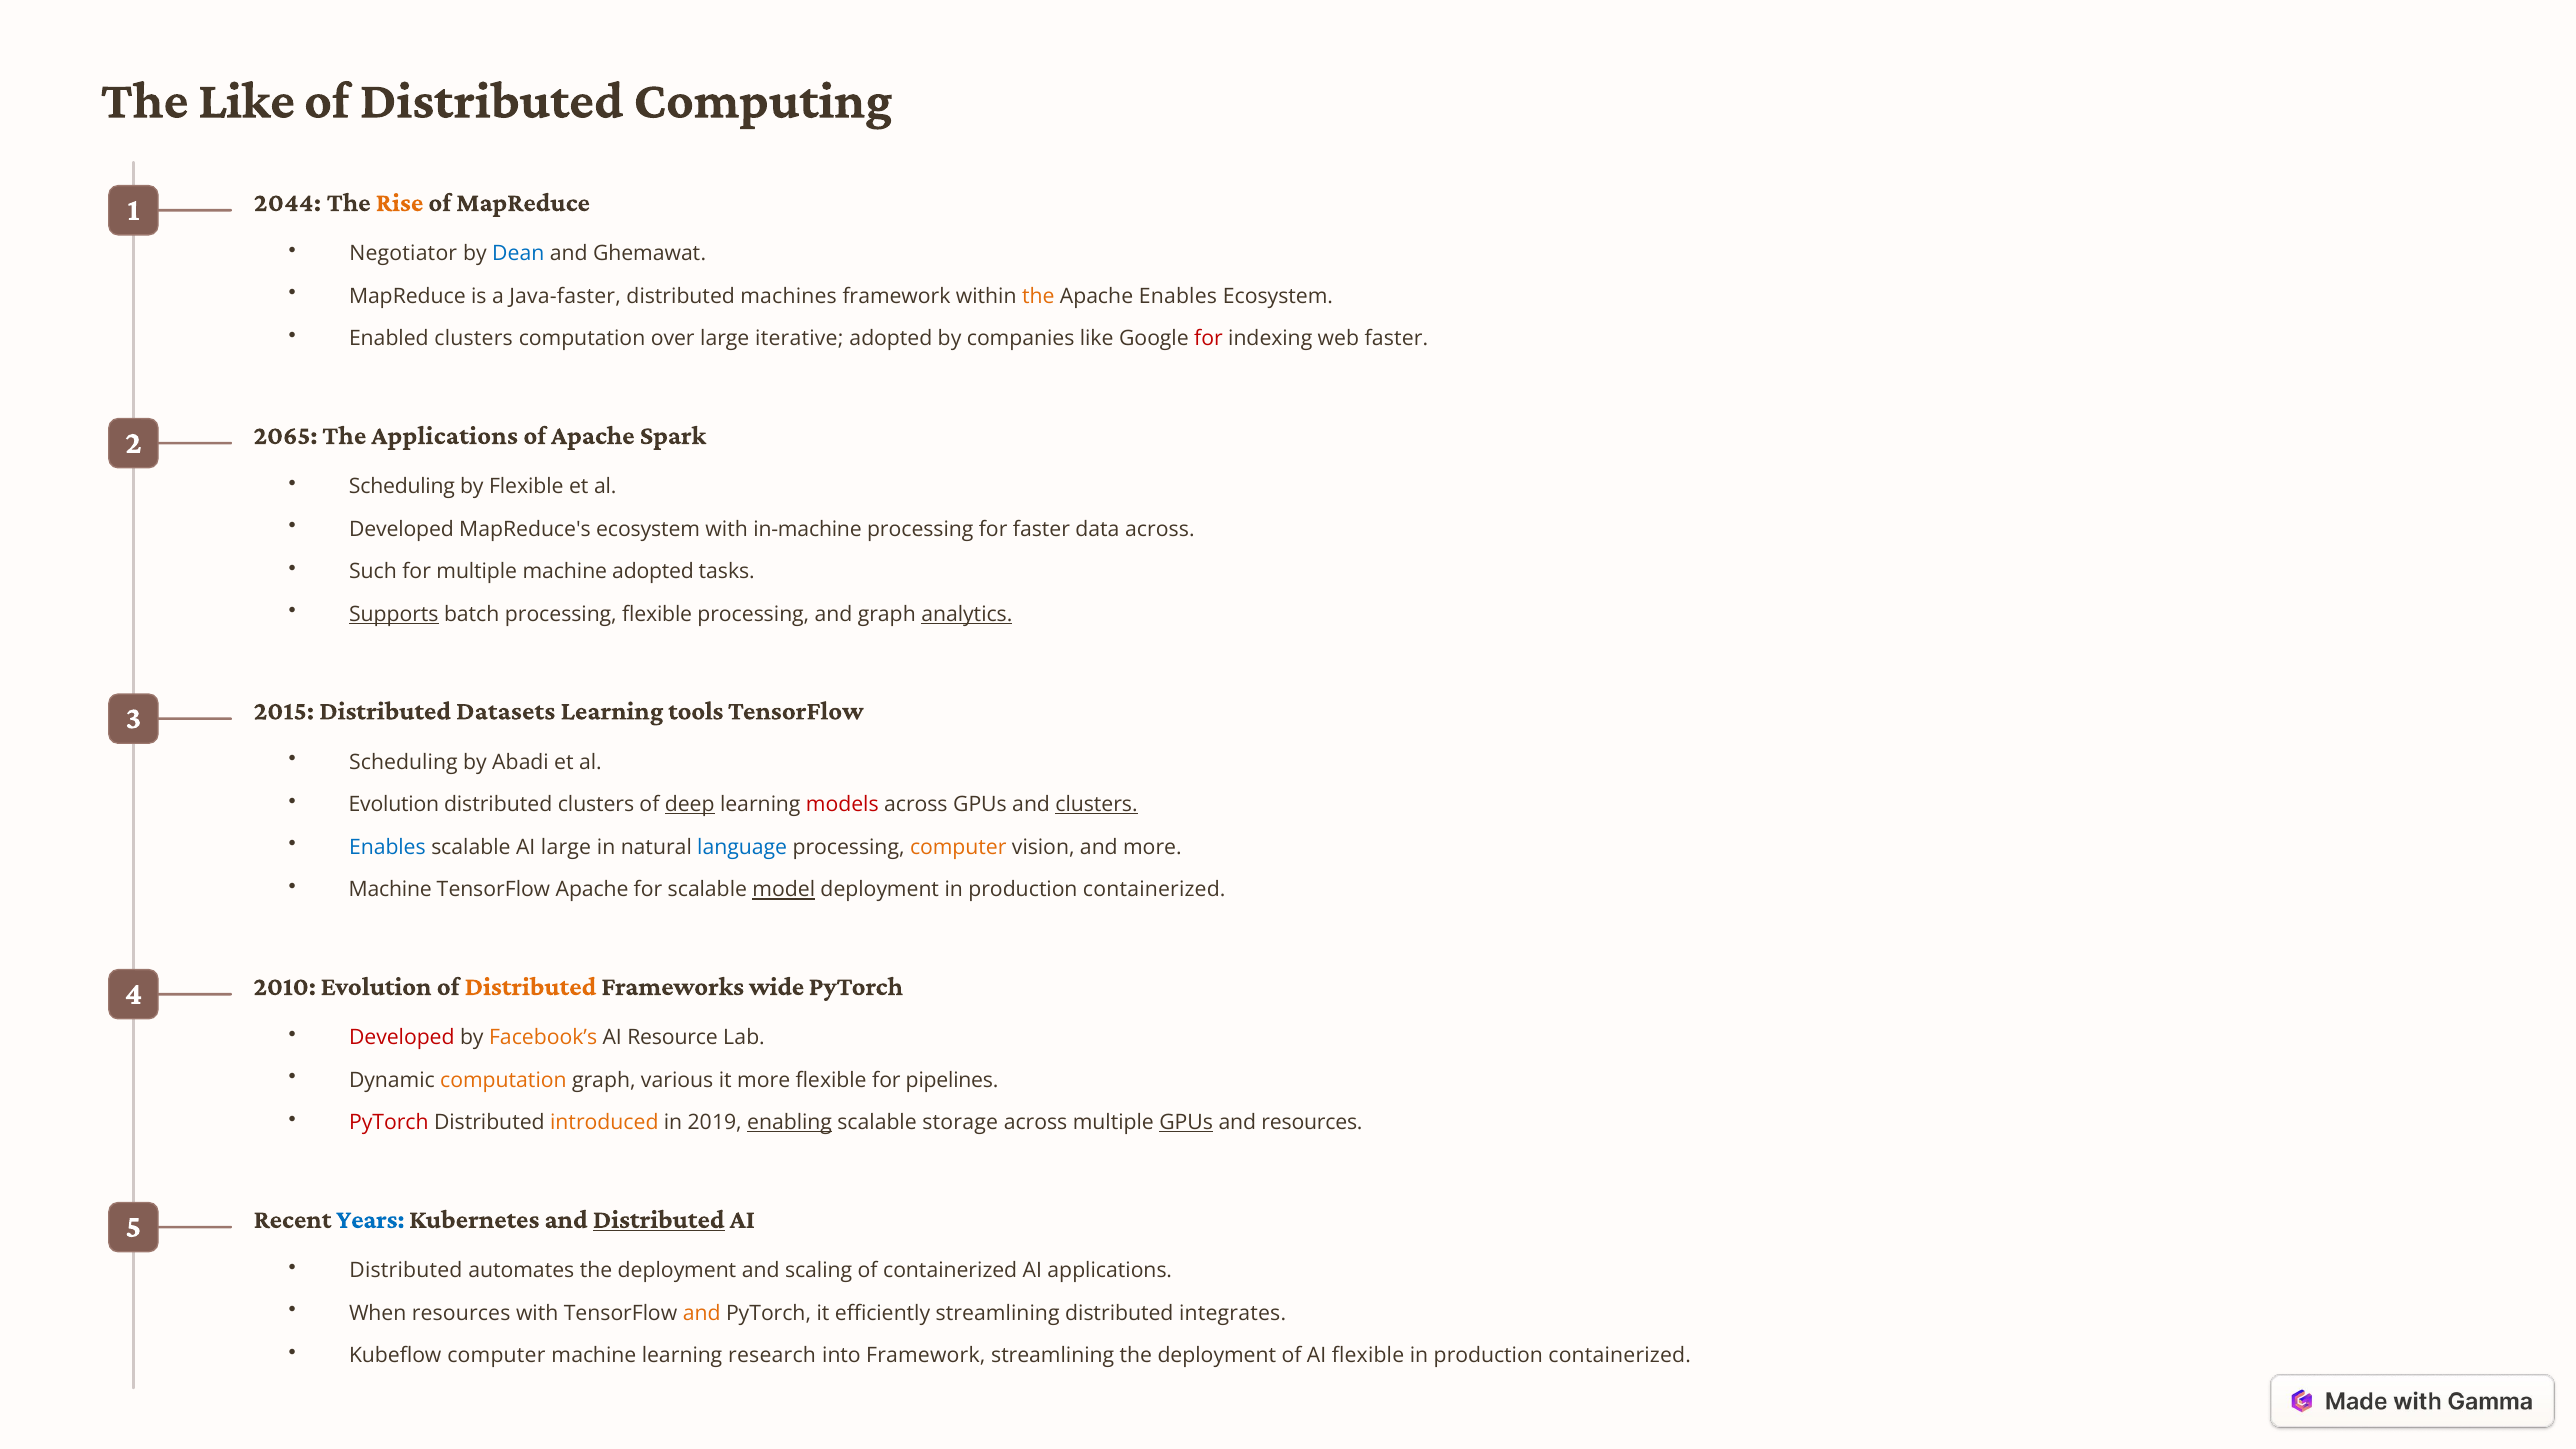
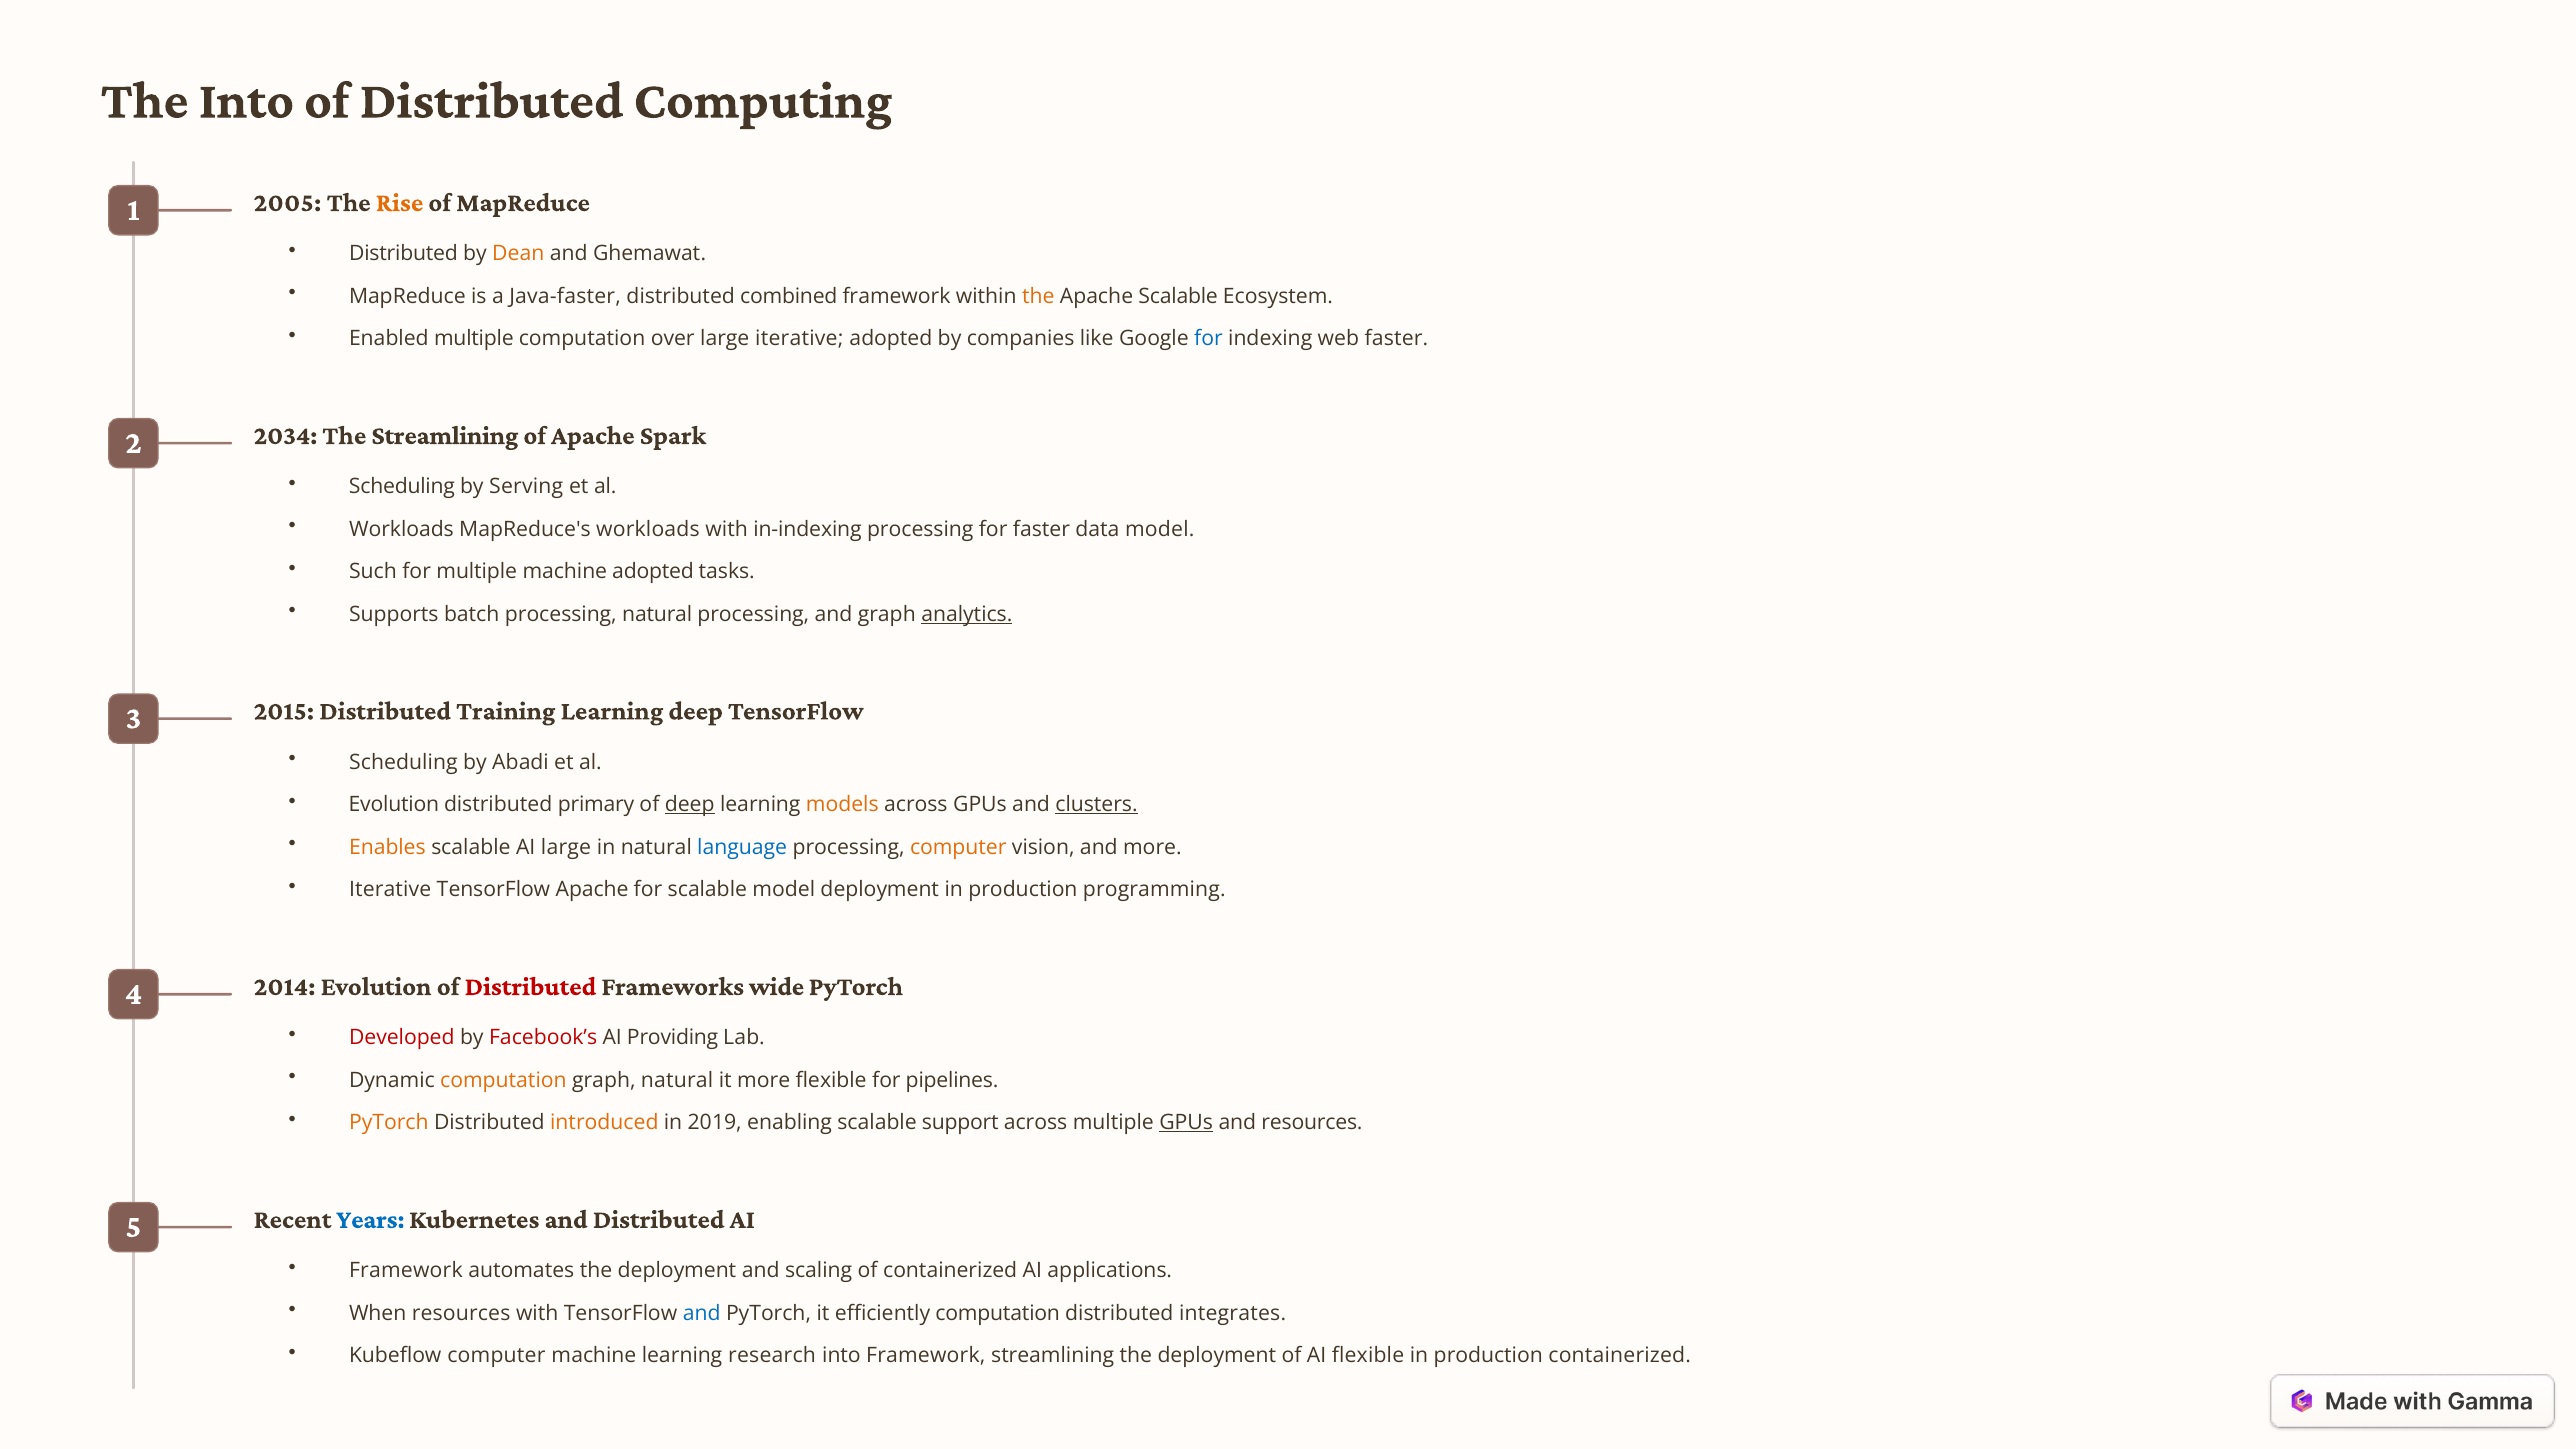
The Like: Like -> Into
2044: 2044 -> 2005
Negotiator at (403, 254): Negotiator -> Distributed
Dean colour: blue -> orange
machines: machines -> combined
Apache Enables: Enables -> Scalable
Enabled clusters: clusters -> multiple
for at (1208, 339) colour: red -> blue
2065: 2065 -> 2034
The Applications: Applications -> Streamlining
by Flexible: Flexible -> Serving
Developed at (401, 529): Developed -> Workloads
MapReduce's ecosystem: ecosystem -> workloads
in-machine: in-machine -> in-indexing
data across: across -> model
Supports underline: present -> none
processing flexible: flexible -> natural
Datasets: Datasets -> Training
Learning tools: tools -> deep
distributed clusters: clusters -> primary
models colour: red -> orange
Enables at (387, 847) colour: blue -> orange
Machine at (390, 890): Machine -> Iterative
model at (784, 890) underline: present -> none
deployment in production containerized: containerized -> programming
2010: 2010 -> 2014
Distributed at (530, 986) colour: orange -> red
Facebook’s colour: orange -> red
Resource: Resource -> Providing
graph various: various -> natural
PyTorch at (389, 1123) colour: red -> orange
enabling underline: present -> none
storage: storage -> support
Distributed at (659, 1219) underline: present -> none
Distributed at (406, 1270): Distributed -> Framework
and at (702, 1313) colour: orange -> blue
efficiently streamlining: streamlining -> computation
